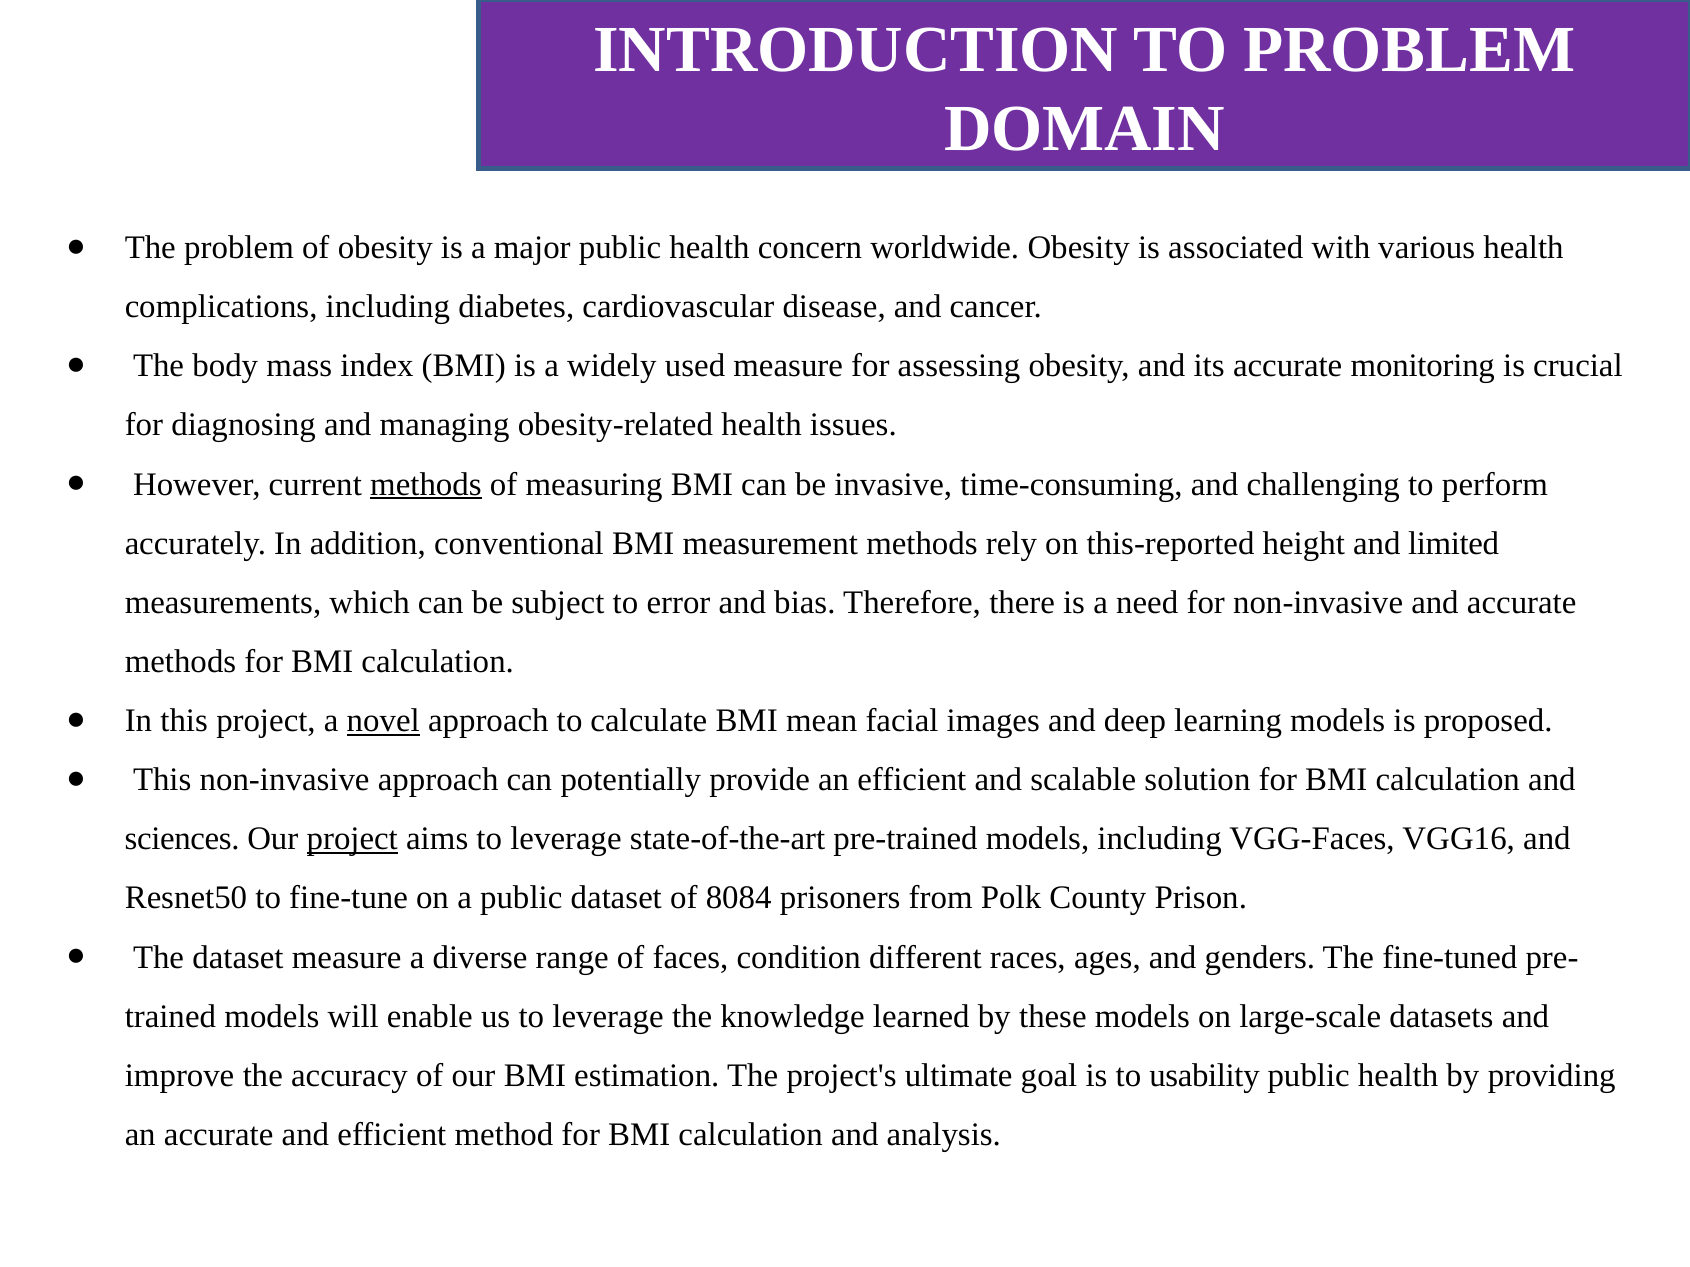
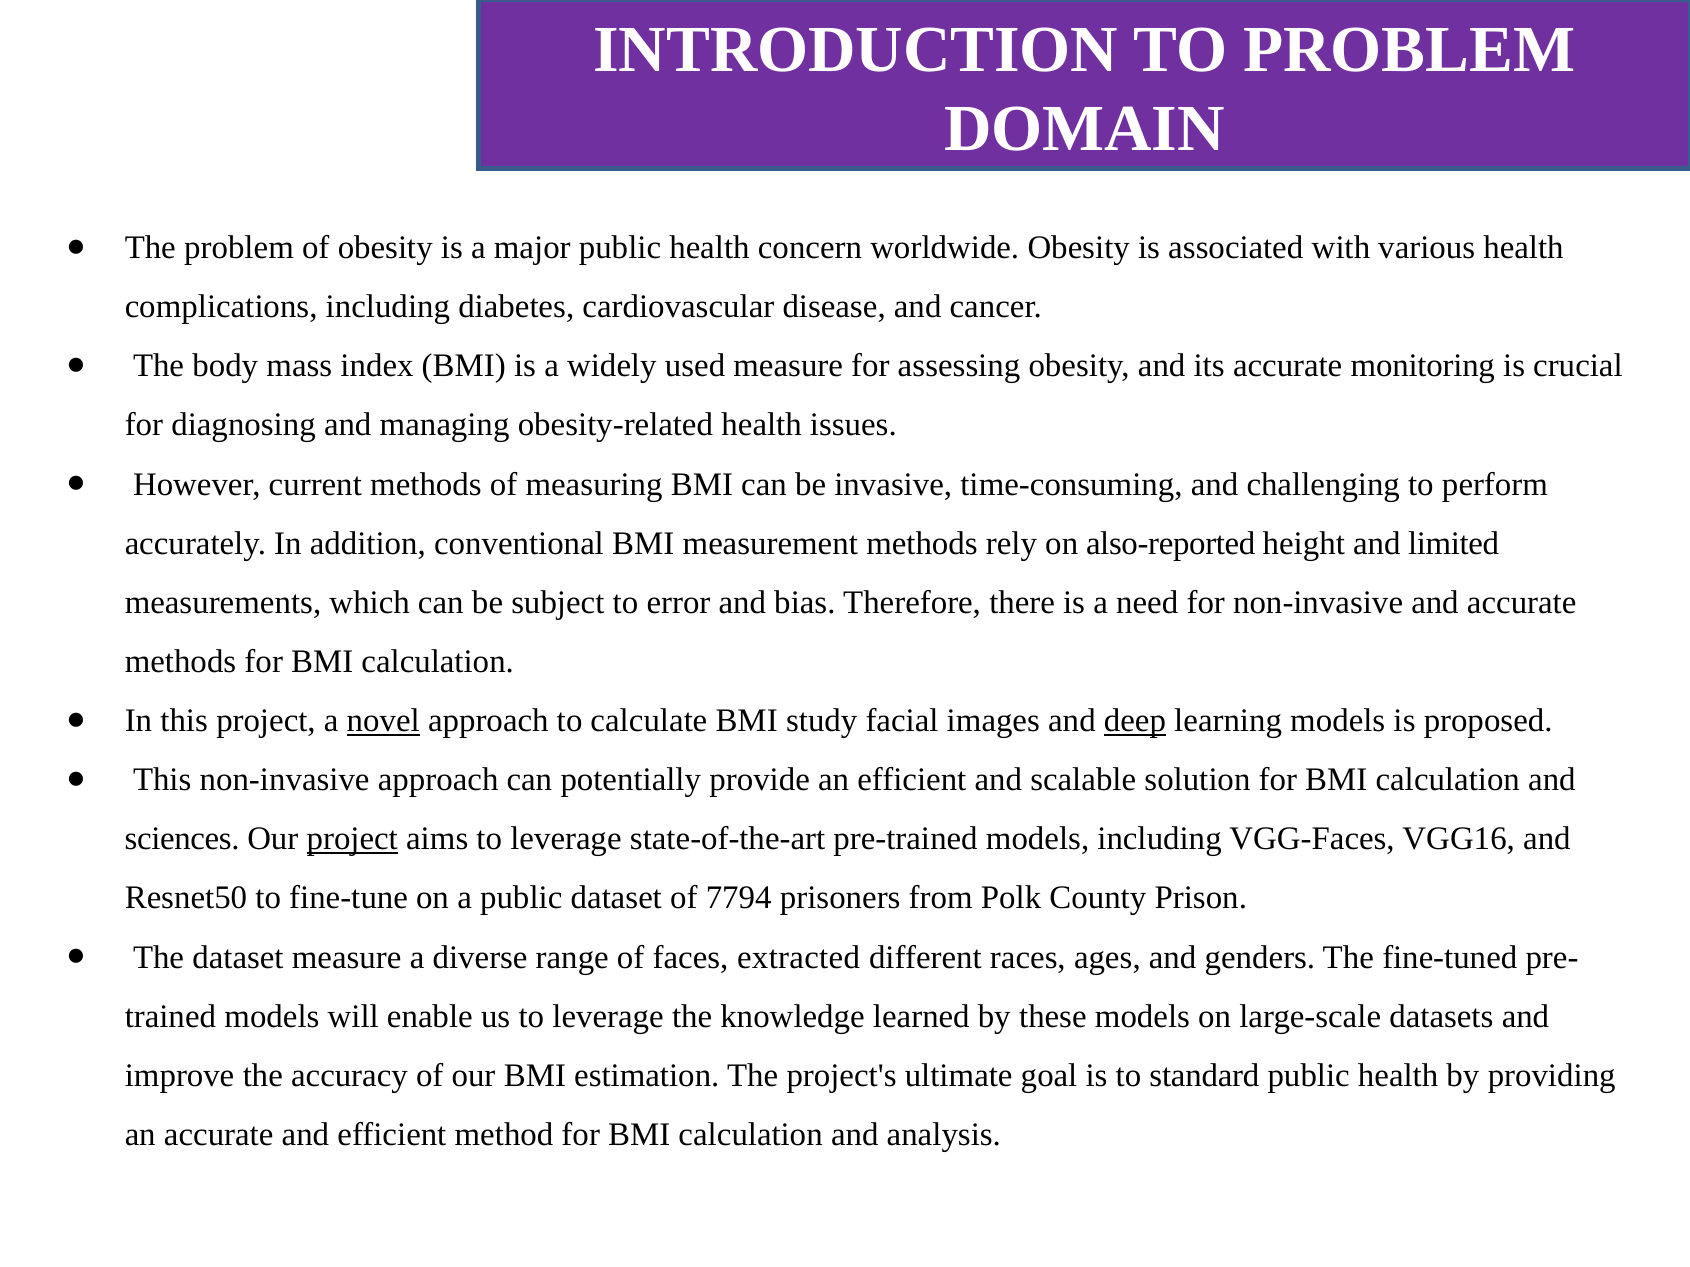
methods at (426, 484) underline: present -> none
this-reported: this-reported -> also-reported
mean: mean -> study
deep underline: none -> present
8084: 8084 -> 7794
condition: condition -> extracted
usability: usability -> standard
